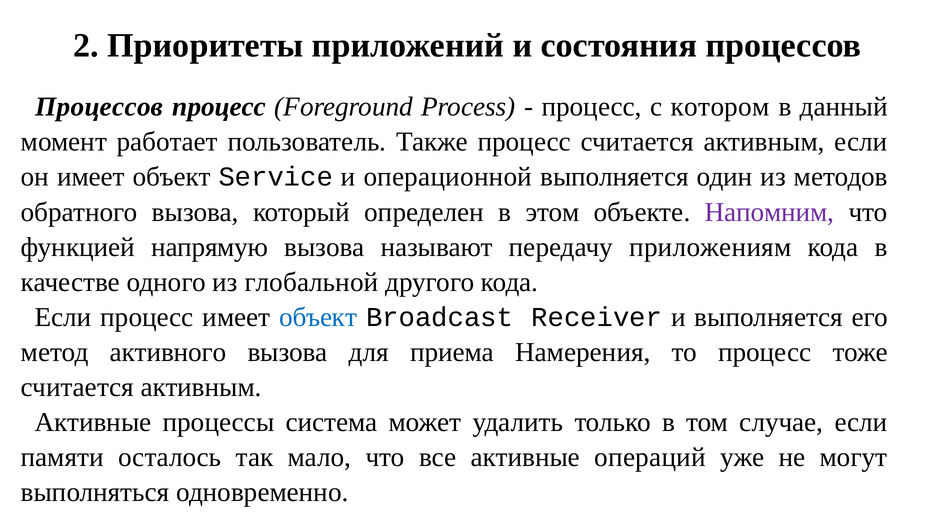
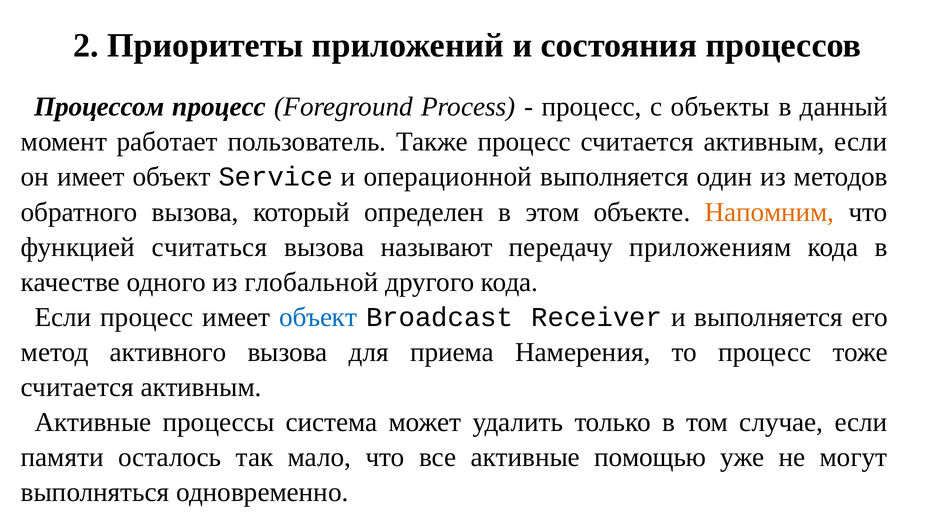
Процессов at (99, 107): Процессов -> Процессом
котором: котором -> объекты
Напомним colour: purple -> orange
напрямую: напрямую -> считаться
операций: операций -> помощью
